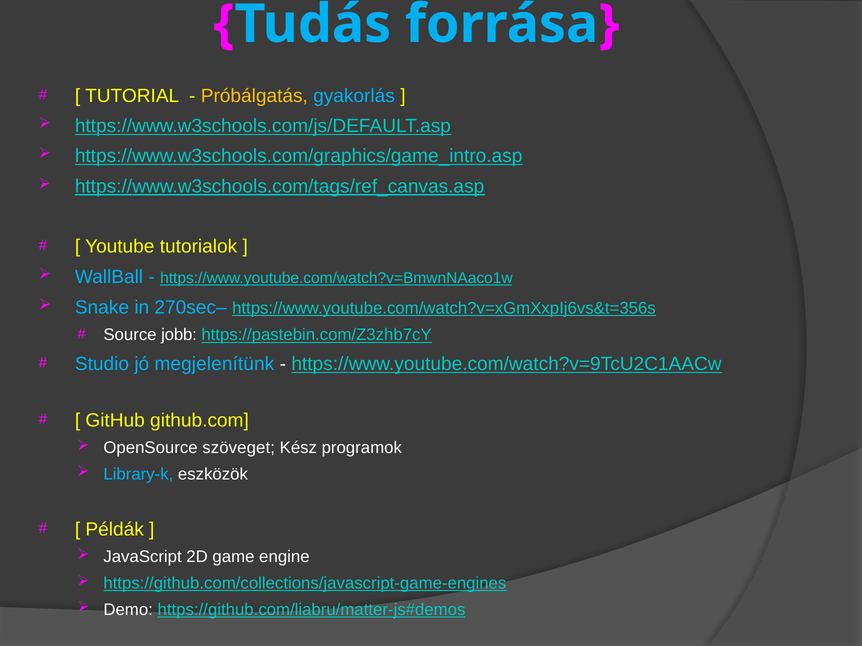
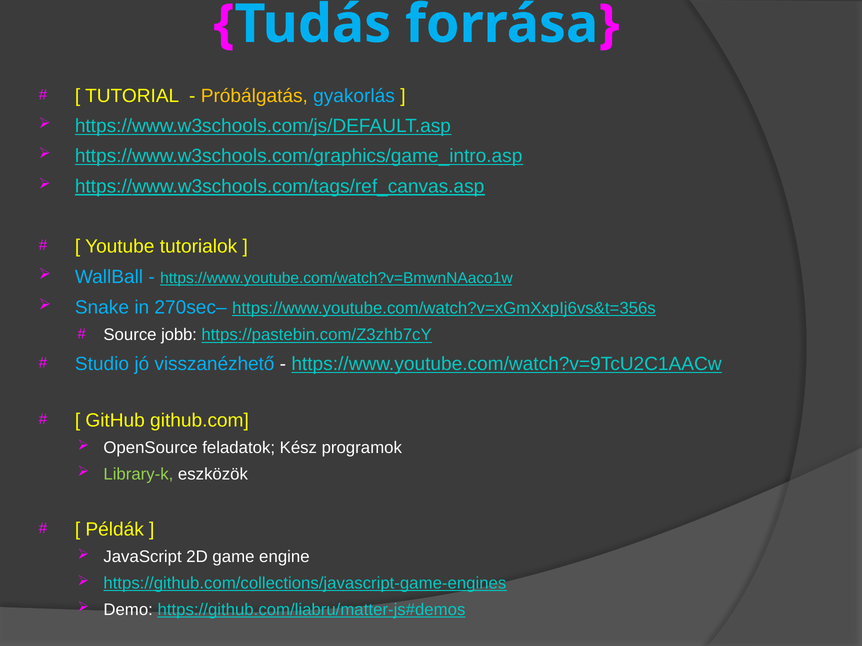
megjelenítünk: megjelenítünk -> visszanézhető
szöveget: szöveget -> feladatok
Library-k colour: light blue -> light green
